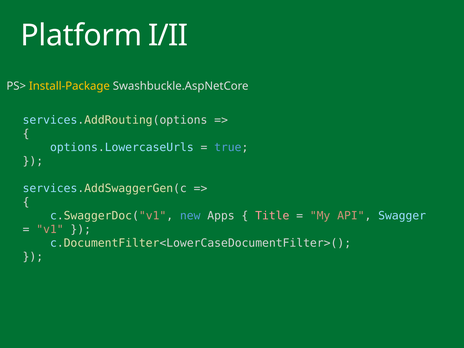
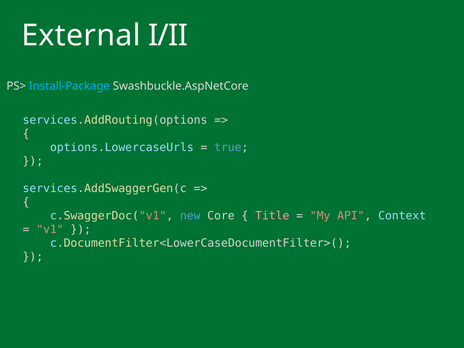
Platform: Platform -> External
Install-Package colour: yellow -> light blue
Apps: Apps -> Core
Swagger: Swagger -> Context
